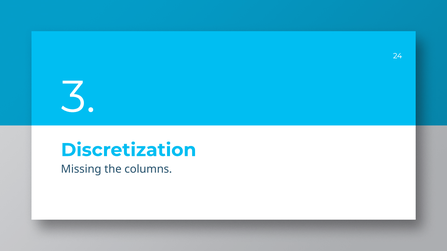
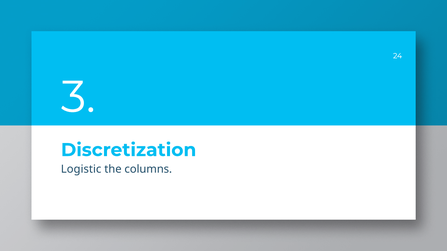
Missing: Missing -> Logistic
